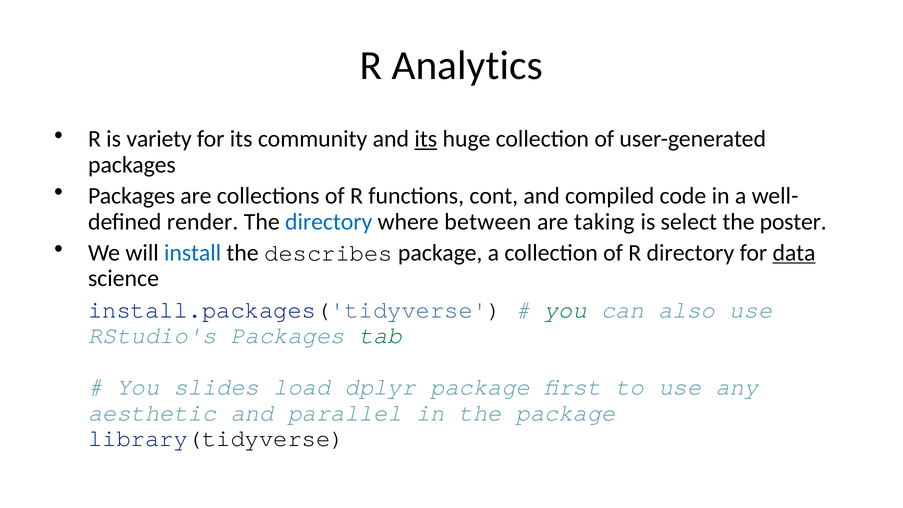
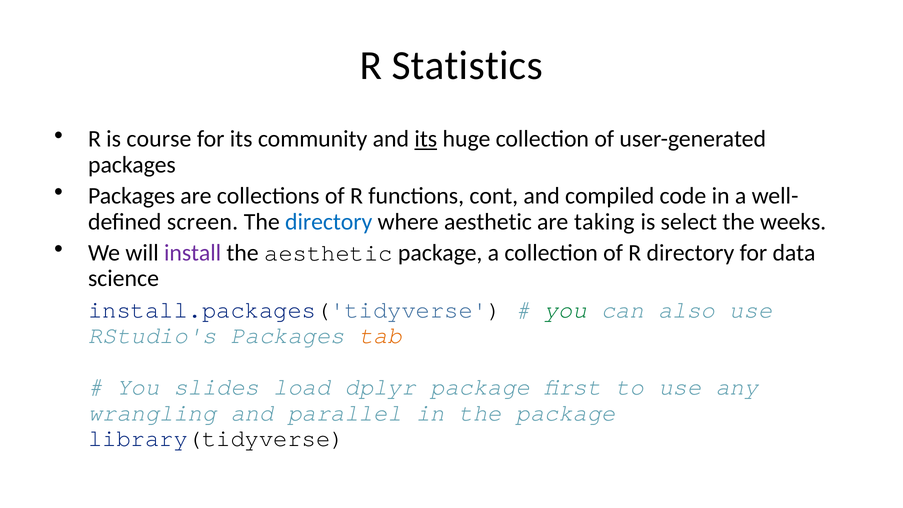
Analytics: Analytics -> Statistics
variety: variety -> course
render: render -> screen
where between: between -> aesthetic
poster: poster -> weeks
install colour: blue -> purple
the describes: describes -> aesthetic
data underline: present -> none
tab colour: green -> orange
aesthetic: aesthetic -> wrangling
